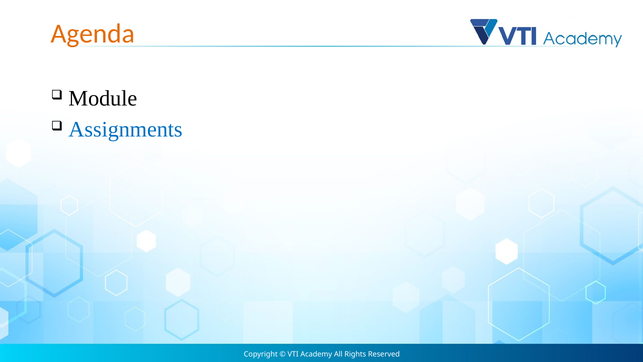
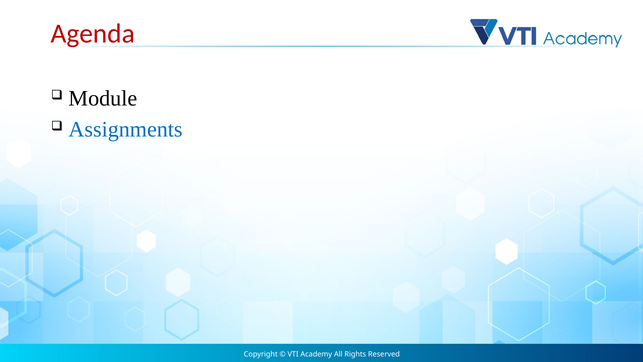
Agenda colour: orange -> red
